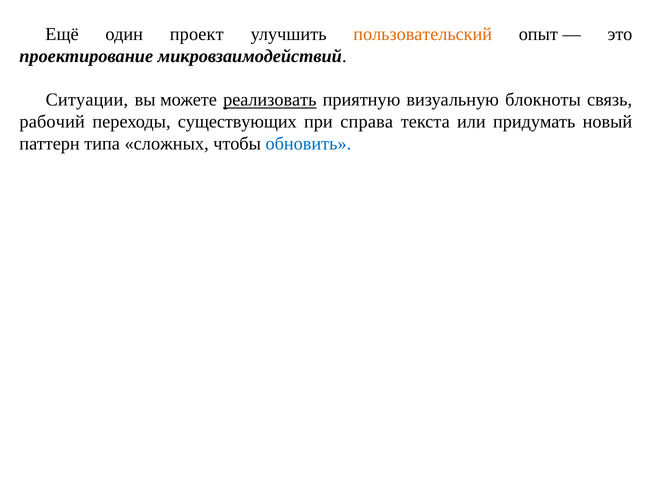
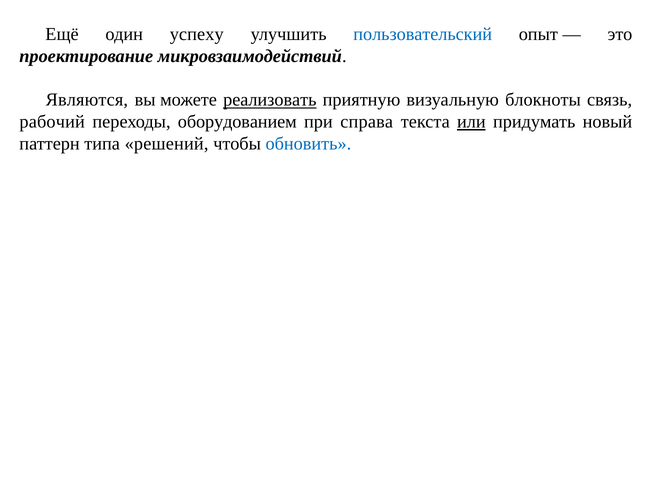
проект: проект -> успеху
пользовательский colour: orange -> blue
Ситуации: Ситуации -> Являются
существующих: существующих -> оборудованием
или underline: none -> present
сложных: сложных -> решений
